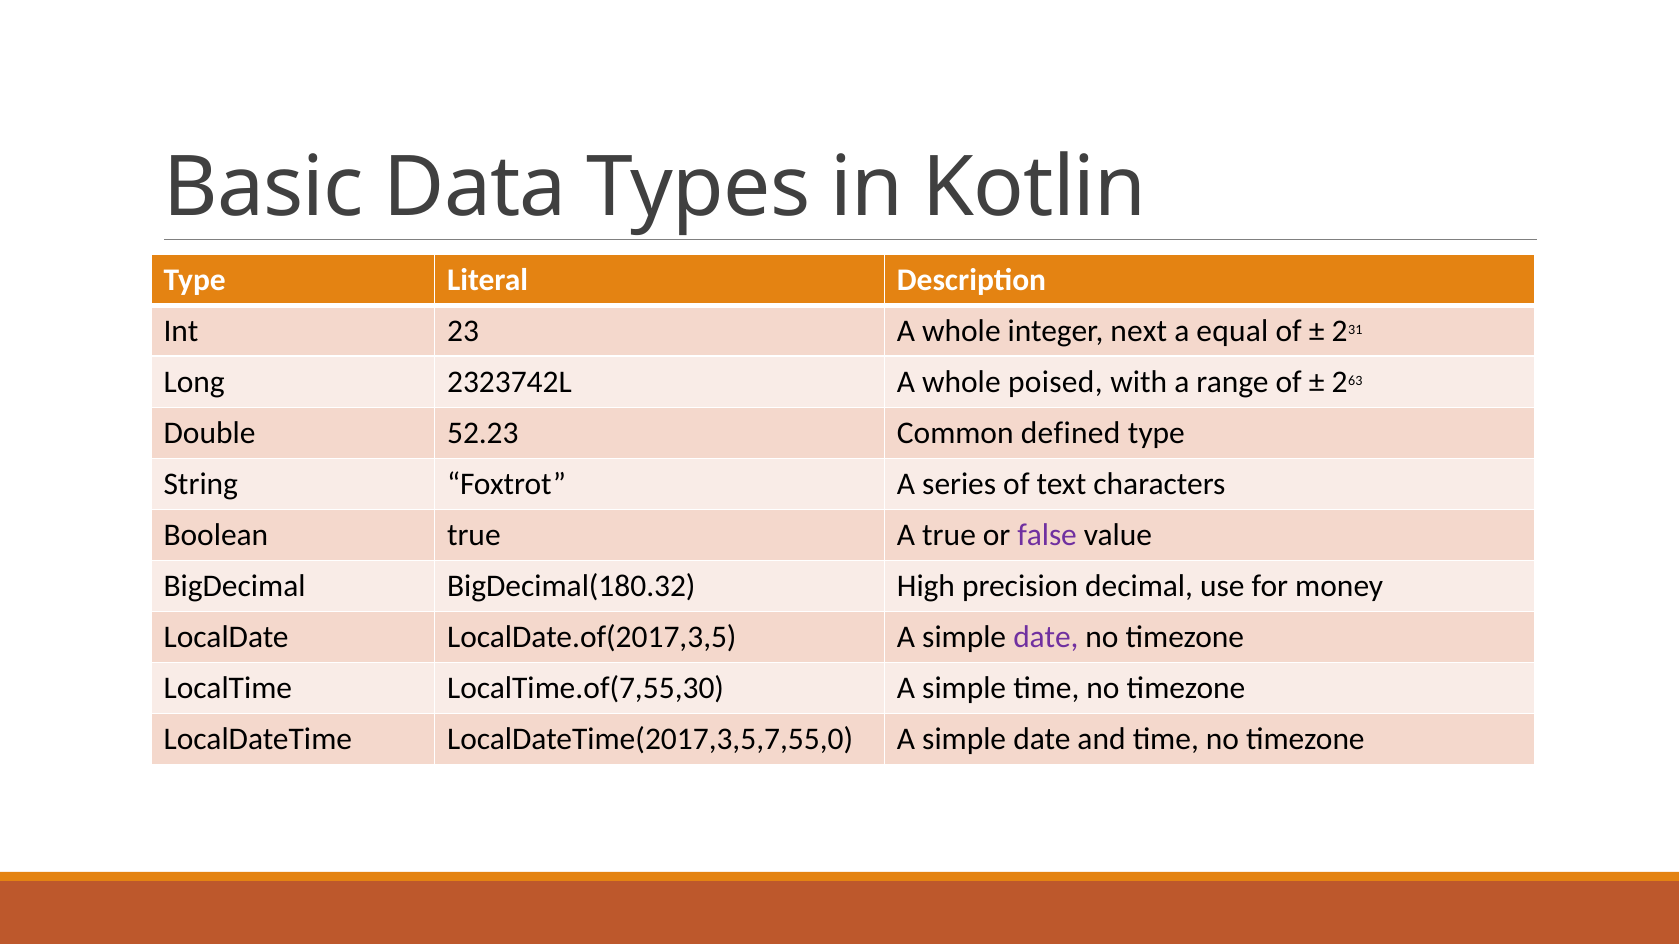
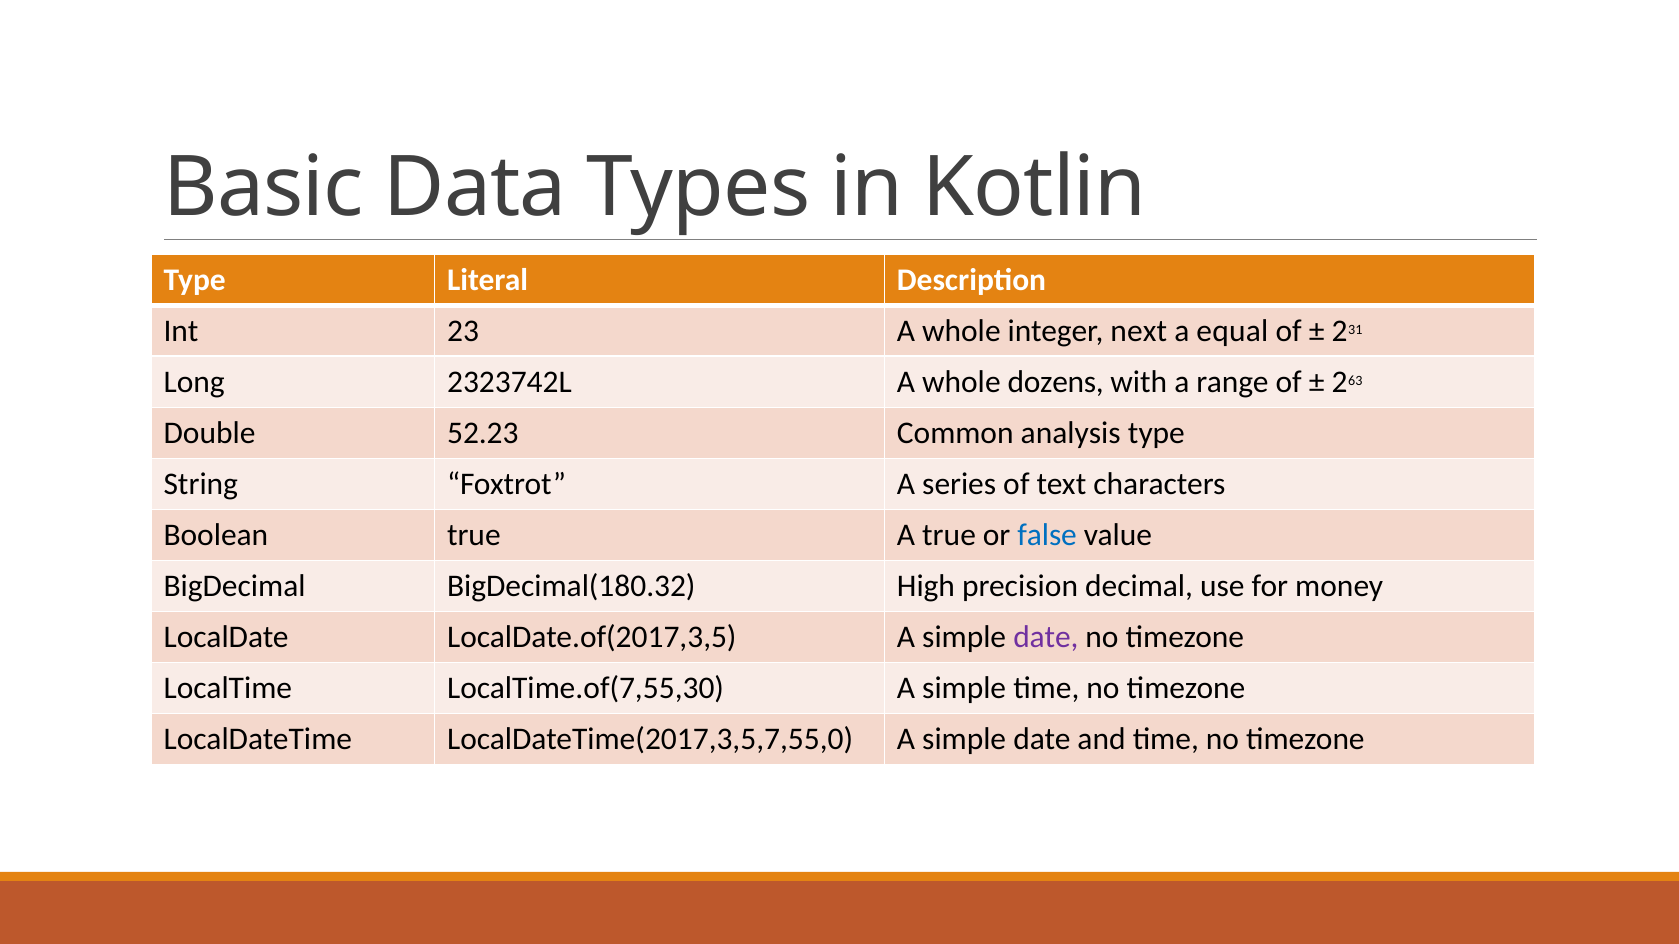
poised: poised -> dozens
defined: defined -> analysis
false colour: purple -> blue
